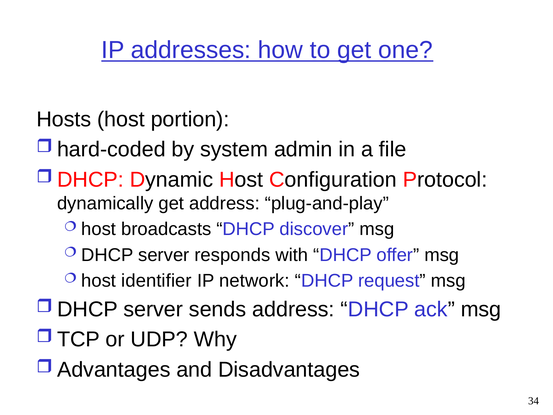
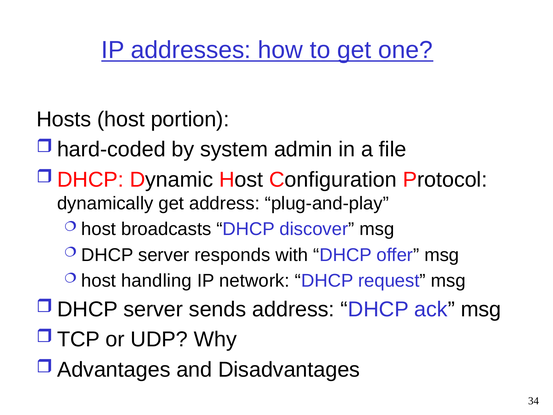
identifier: identifier -> handling
